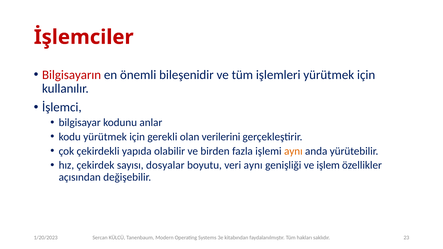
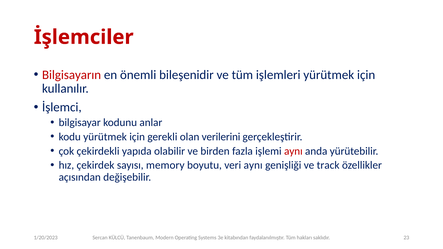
aynı at (293, 151) colour: orange -> red
dosyalar: dosyalar -> memory
işlem: işlem -> track
